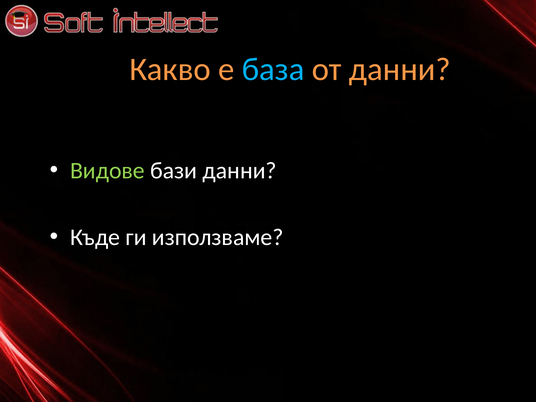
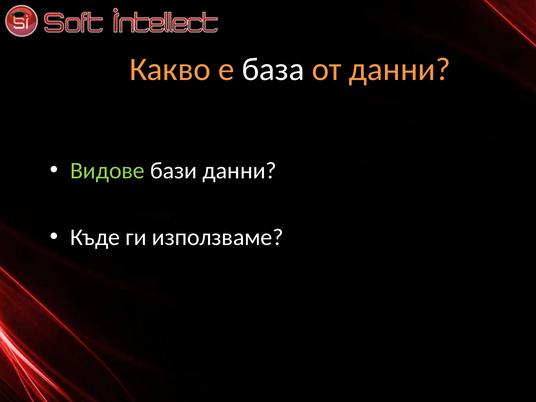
база colour: light blue -> white
